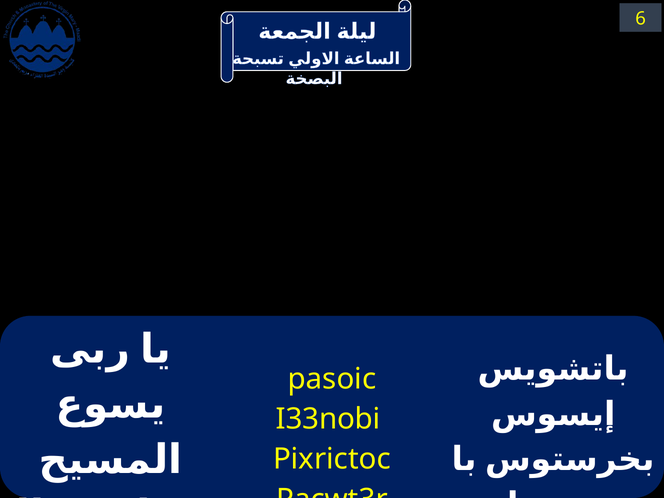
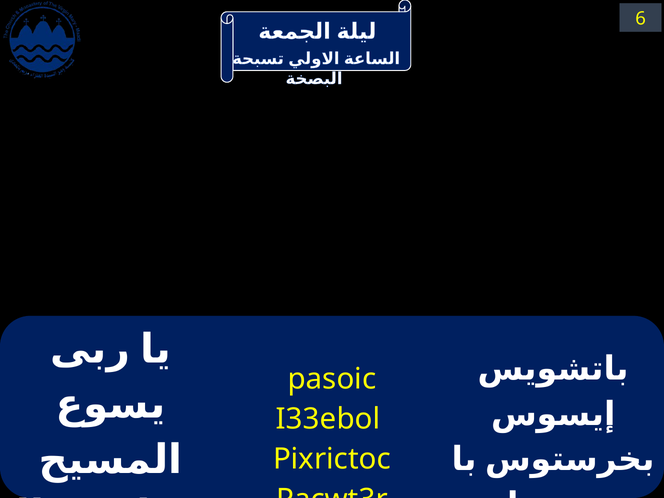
I33nobi: I33nobi -> I33ebol
